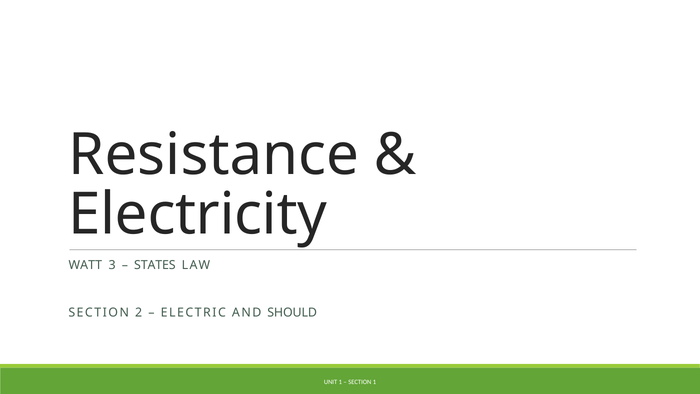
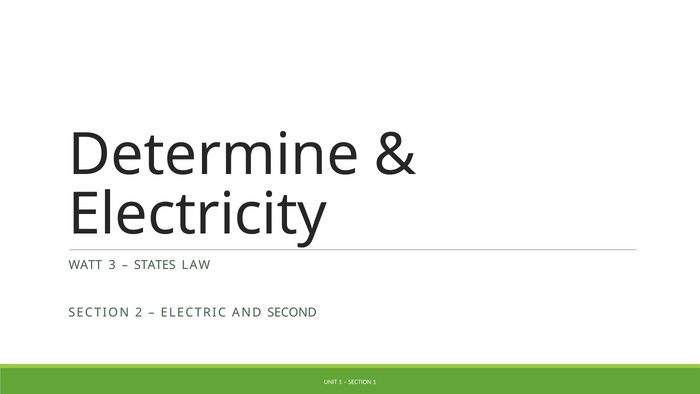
Resistance: Resistance -> Determine
SHOULD: SHOULD -> SECOND
